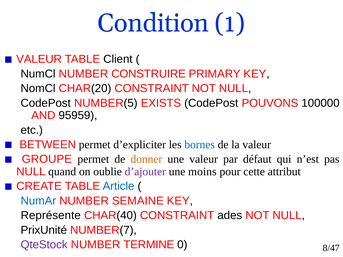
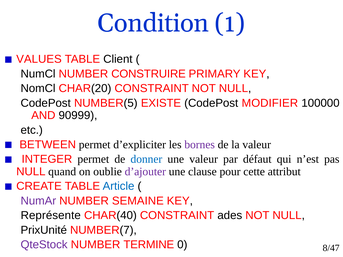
VALEUR at (39, 59): VALEUR -> VALUES
EXISTS: EXISTS -> EXISTE
POUVONS: POUVONS -> MODIFIER
95959: 95959 -> 90999
bornes colour: blue -> purple
GROUPE: GROUPE -> INTEGER
donner colour: orange -> blue
moins: moins -> clause
NumAr colour: blue -> purple
